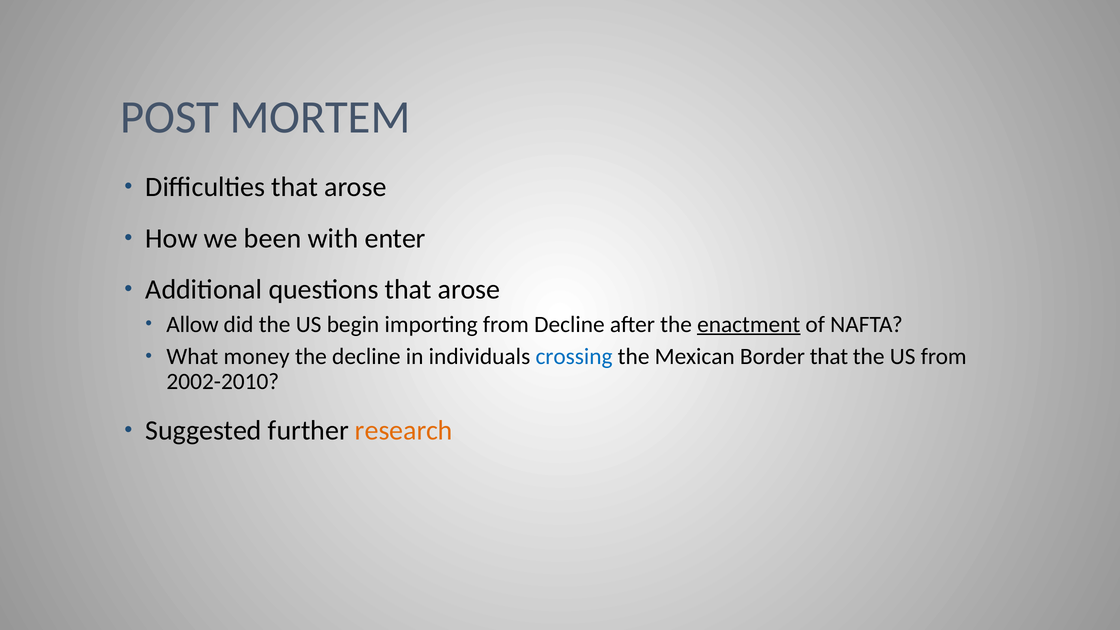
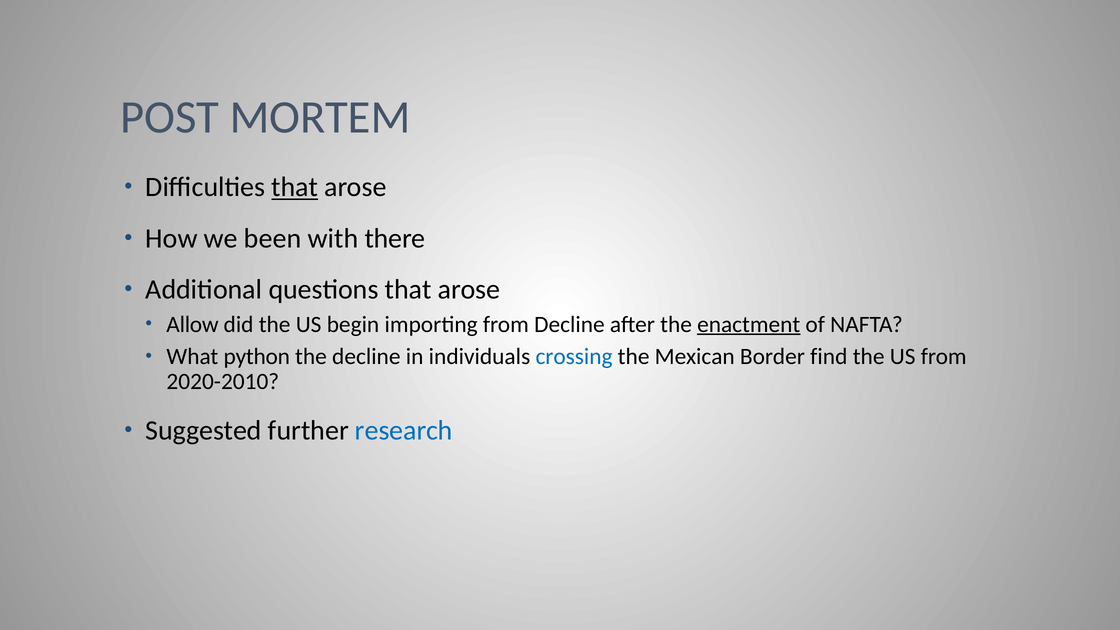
that at (295, 187) underline: none -> present
enter: enter -> there
money: money -> python
Border that: that -> find
2002-2010: 2002-2010 -> 2020-2010
research colour: orange -> blue
